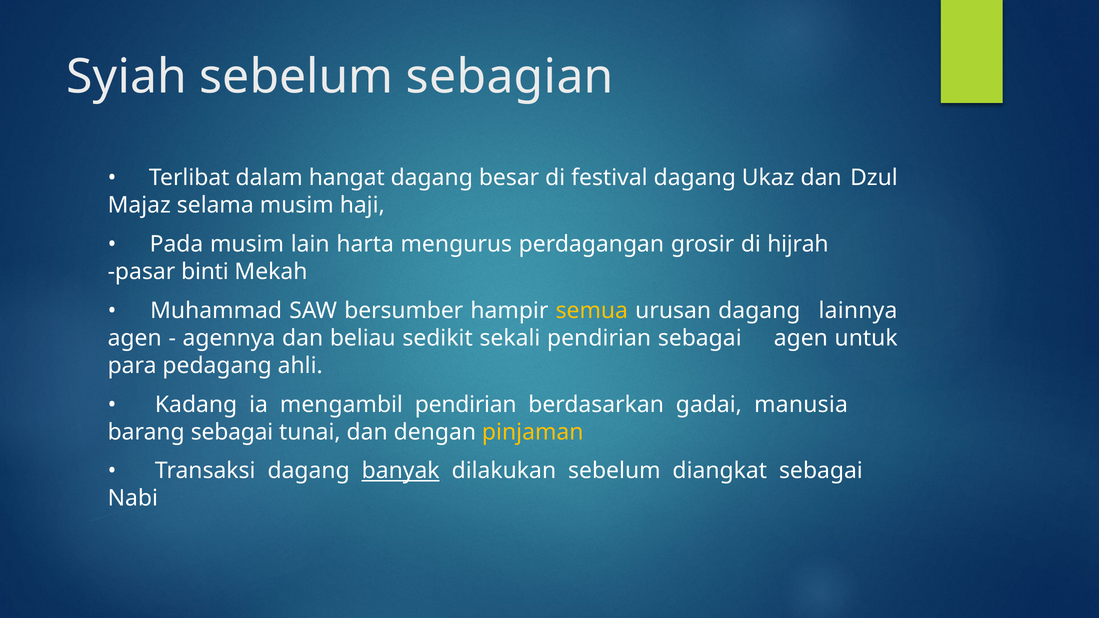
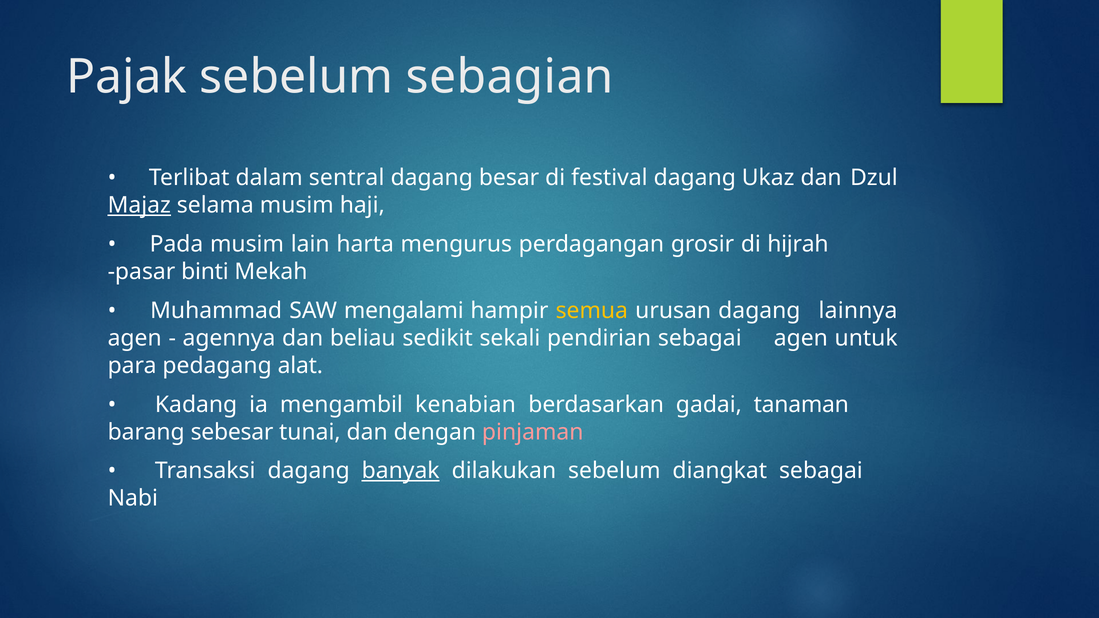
Syiah: Syiah -> Pajak
hangat: hangat -> sentral
Majaz underline: none -> present
bersumber: bersumber -> mengalami
ahli: ahli -> alat
mengambil pendirian: pendirian -> kenabian
manusia: manusia -> tanaman
barang sebagai: sebagai -> sebesar
pinjaman colour: yellow -> pink
